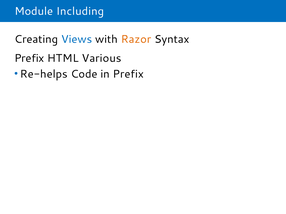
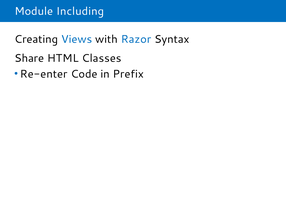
Razor colour: orange -> blue
Prefix at (29, 58): Prefix -> Share
Various: Various -> Classes
Re-helps: Re-helps -> Re-enter
